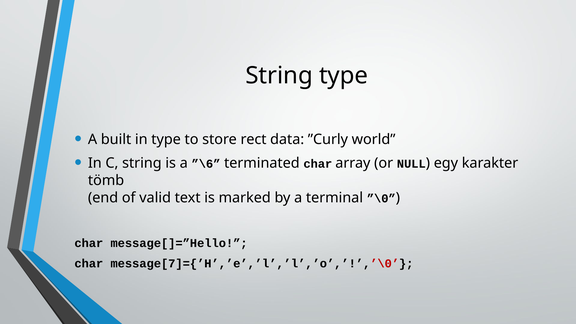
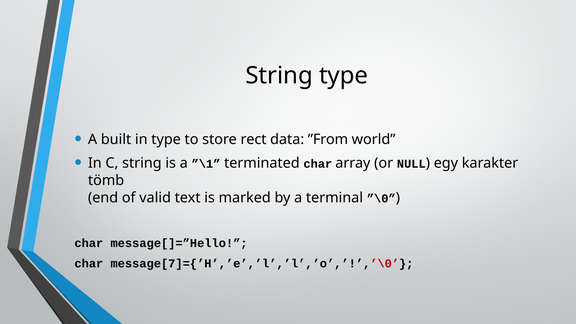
”Curly: ”Curly -> ”From
”\6: ”\6 -> ”\1
